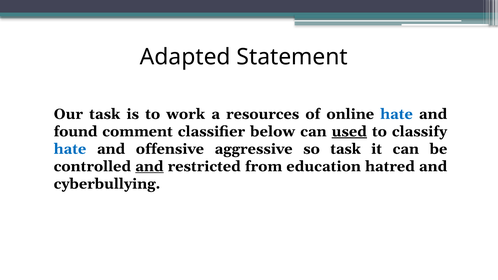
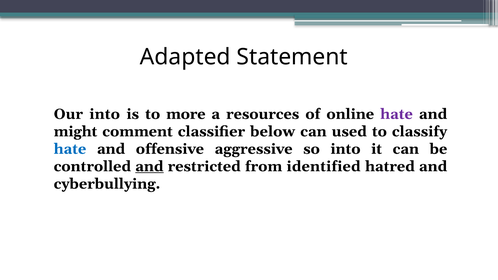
Our task: task -> into
work: work -> more
hate at (397, 114) colour: blue -> purple
found: found -> might
used underline: present -> none
so task: task -> into
education: education -> identified
